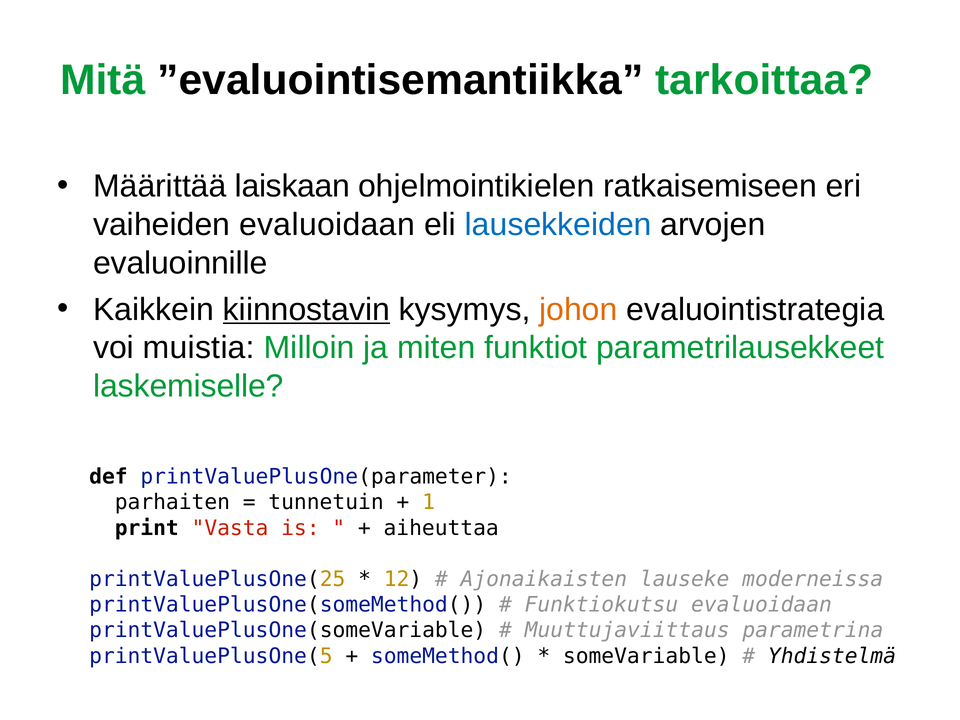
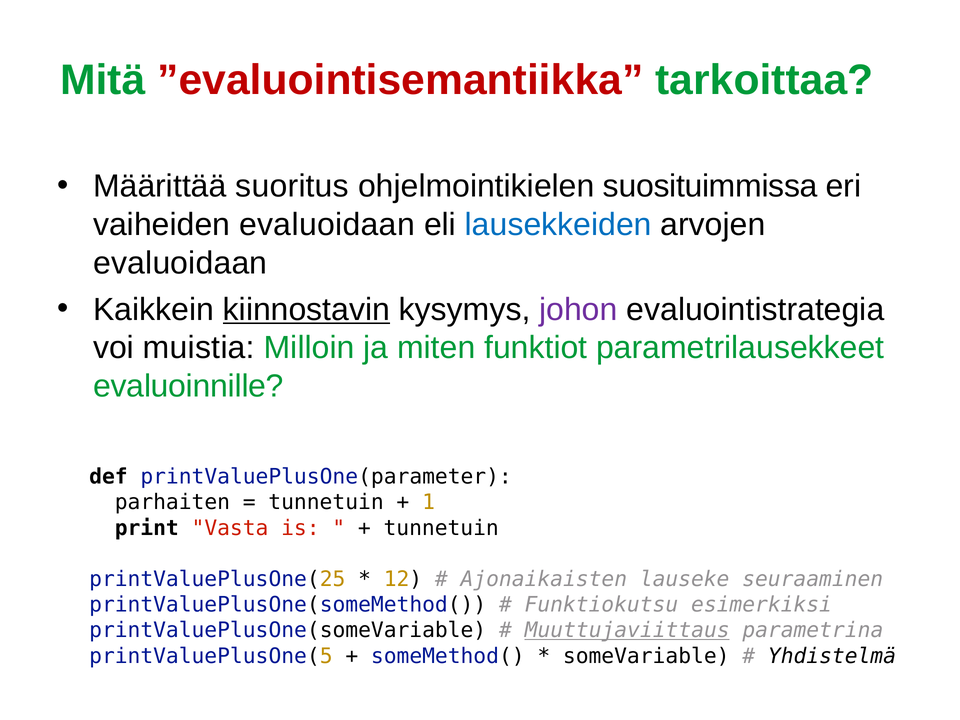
”evaluointisemantiikka colour: black -> red
laiskaan: laiskaan -> suoritus
ratkaisemiseen: ratkaisemiseen -> suosituimmissa
evaluoinnille at (180, 263): evaluoinnille -> evaluoidaan
johon colour: orange -> purple
laskemiselle: laskemiselle -> evaluoinnille
aiheuttaa at (441, 528): aiheuttaa -> tunnetuin
moderneissa: moderneissa -> seuraaminen
Funktiokutsu evaluoidaan: evaluoidaan -> esimerkiksi
Muuttujaviittaus underline: none -> present
